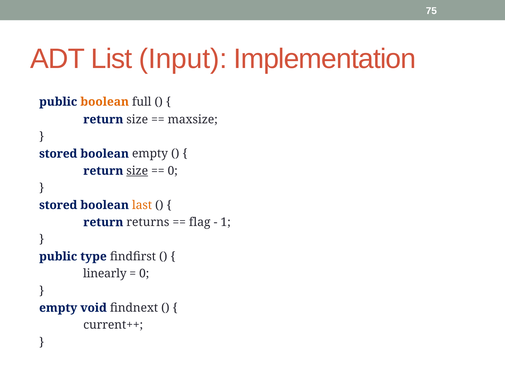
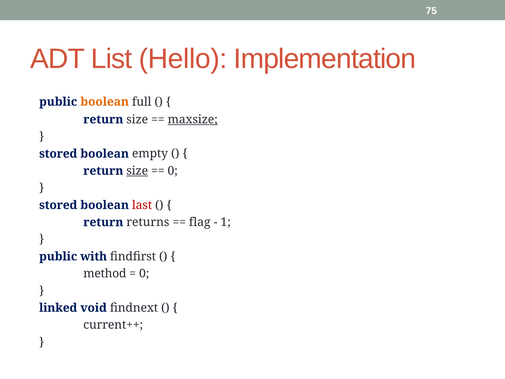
Input: Input -> Hello
maxsize underline: none -> present
last colour: orange -> red
type: type -> with
linearly: linearly -> method
empty at (58, 308): empty -> linked
